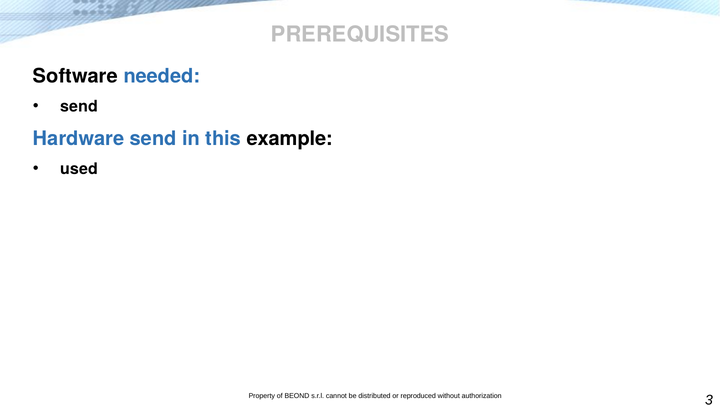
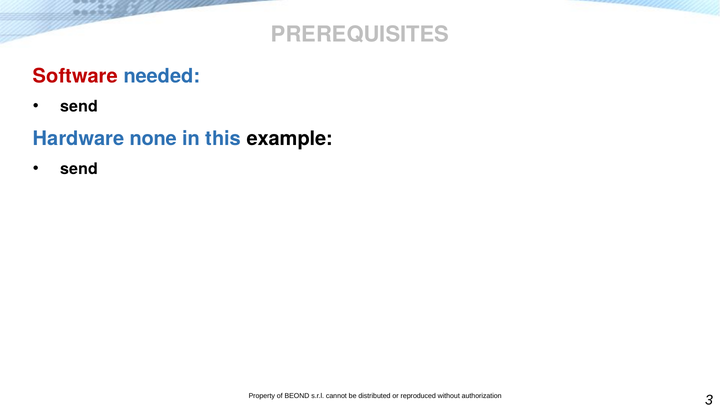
Software colour: black -> red
Hardware send: send -> none
used at (79, 169): used -> send
